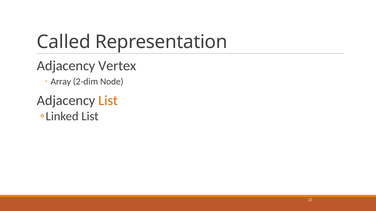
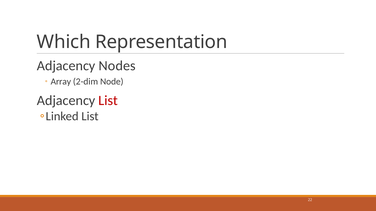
Called: Called -> Which
Vertex: Vertex -> Nodes
List at (108, 101) colour: orange -> red
